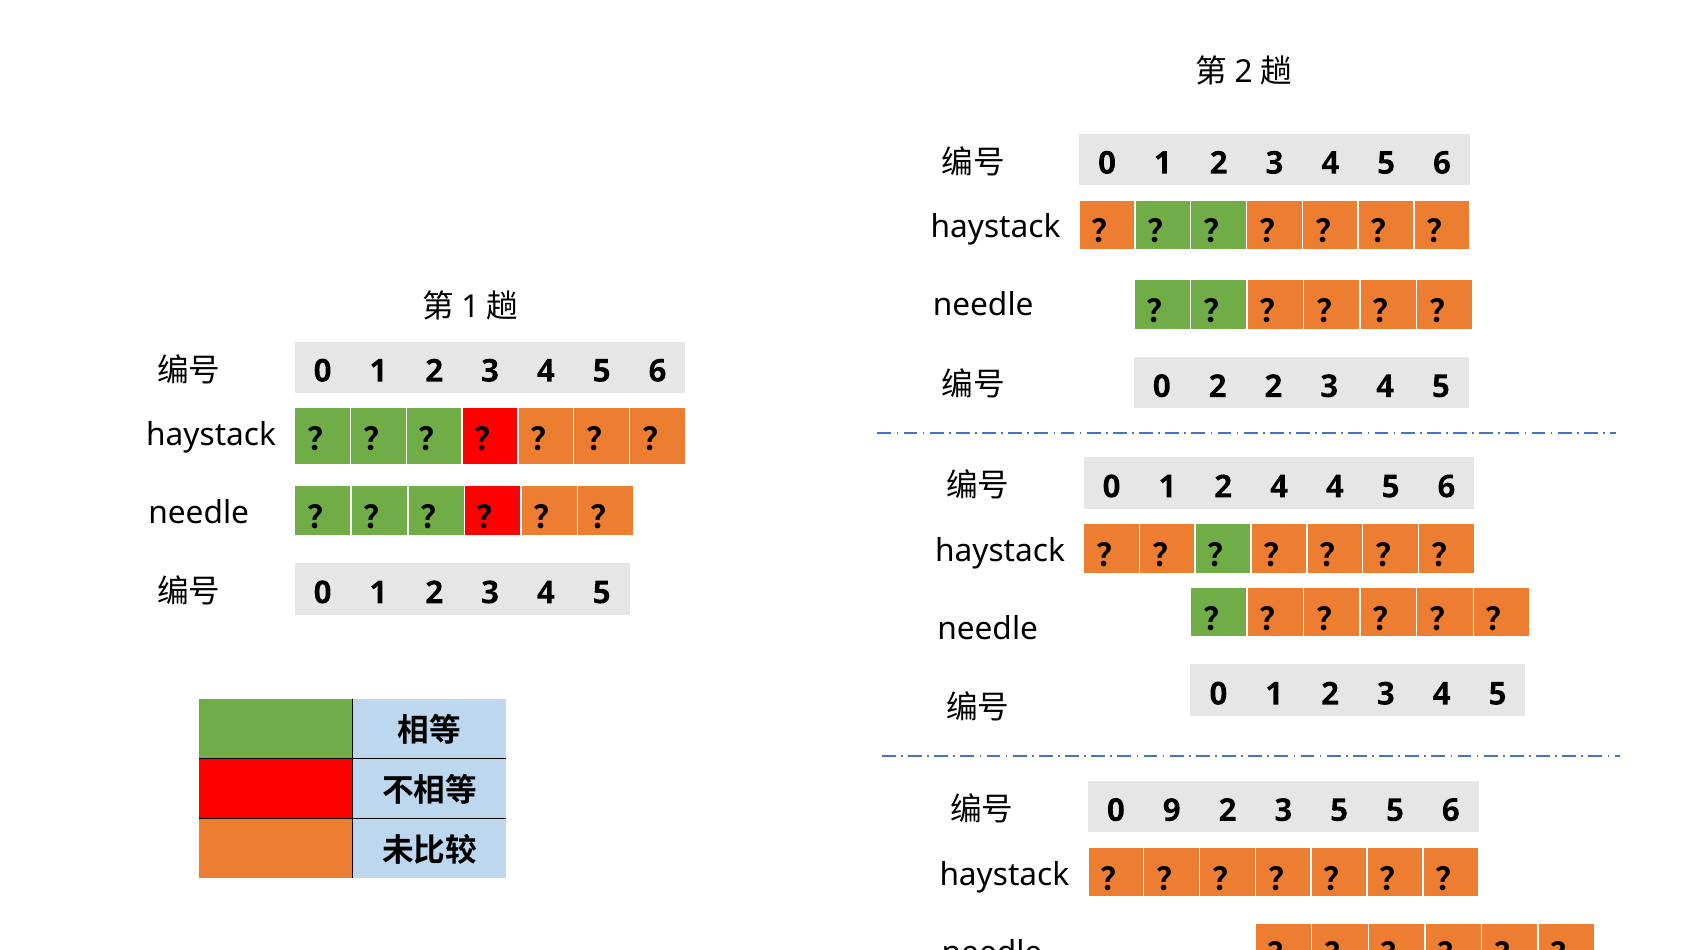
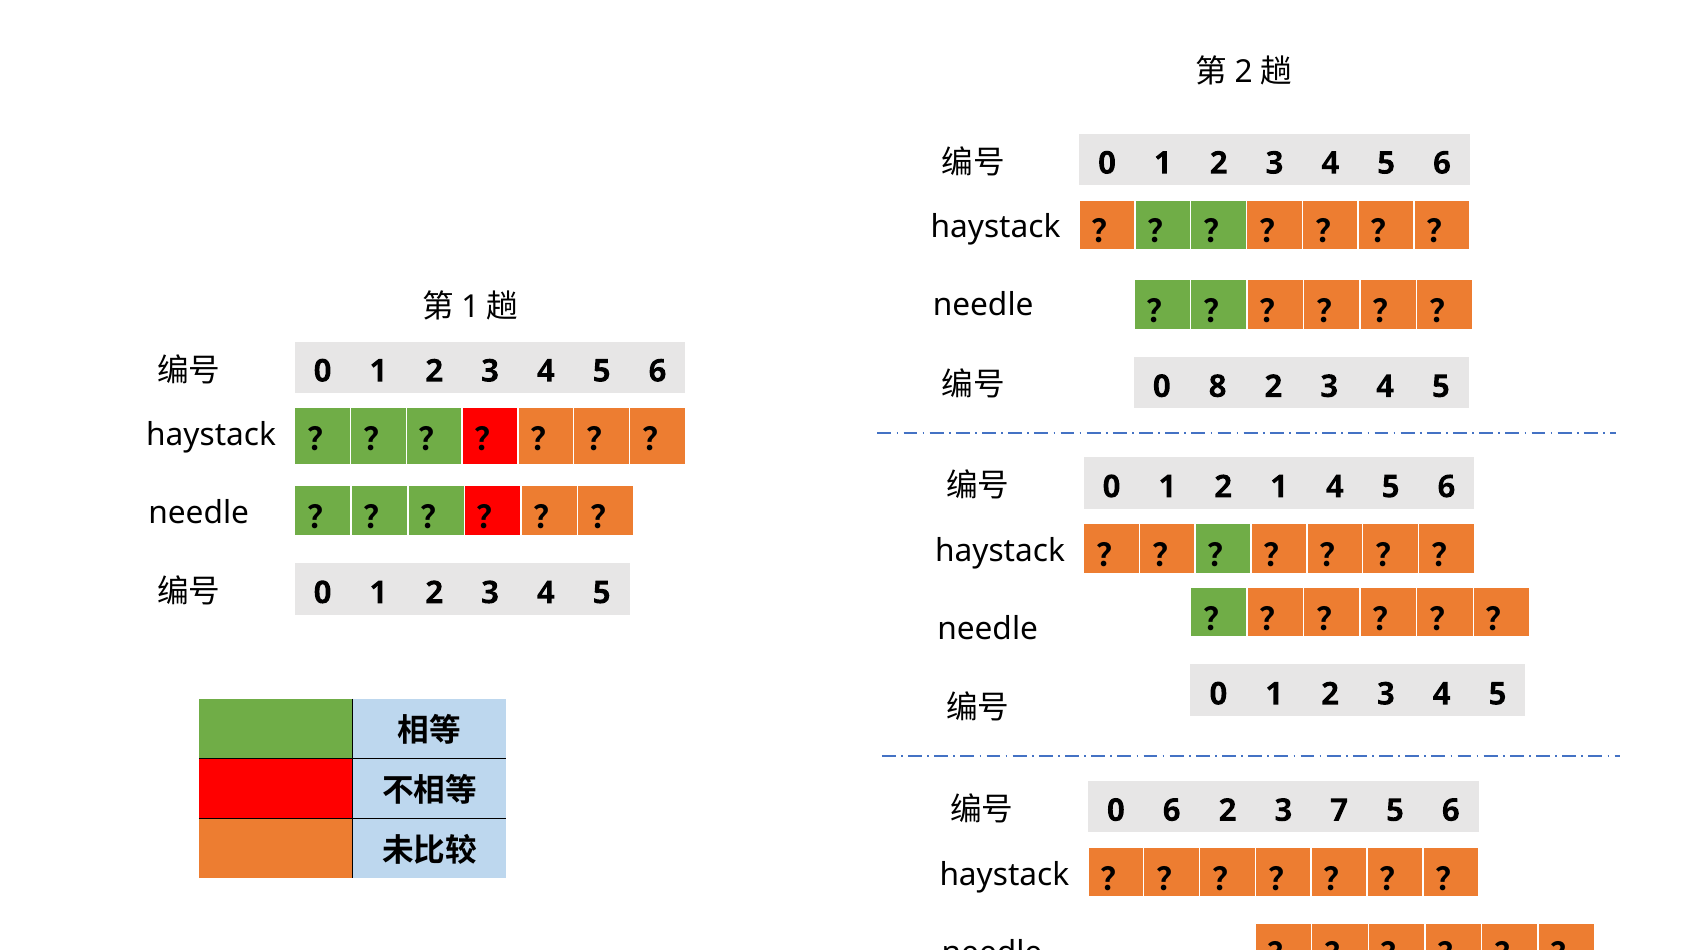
0 2: 2 -> 8
2 4: 4 -> 1
0 9: 9 -> 6
3 5: 5 -> 7
